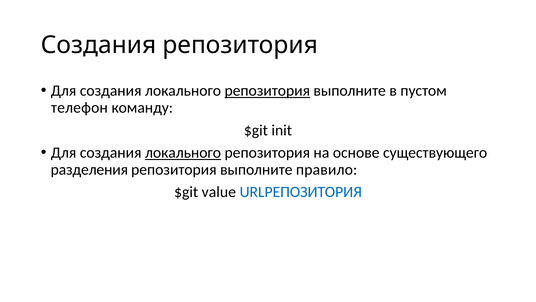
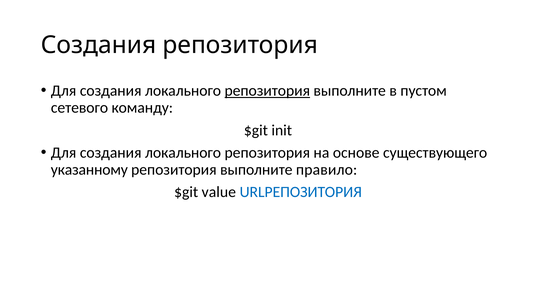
телефон: телефон -> сетевого
локального at (183, 152) underline: present -> none
разделения: разделения -> указанному
